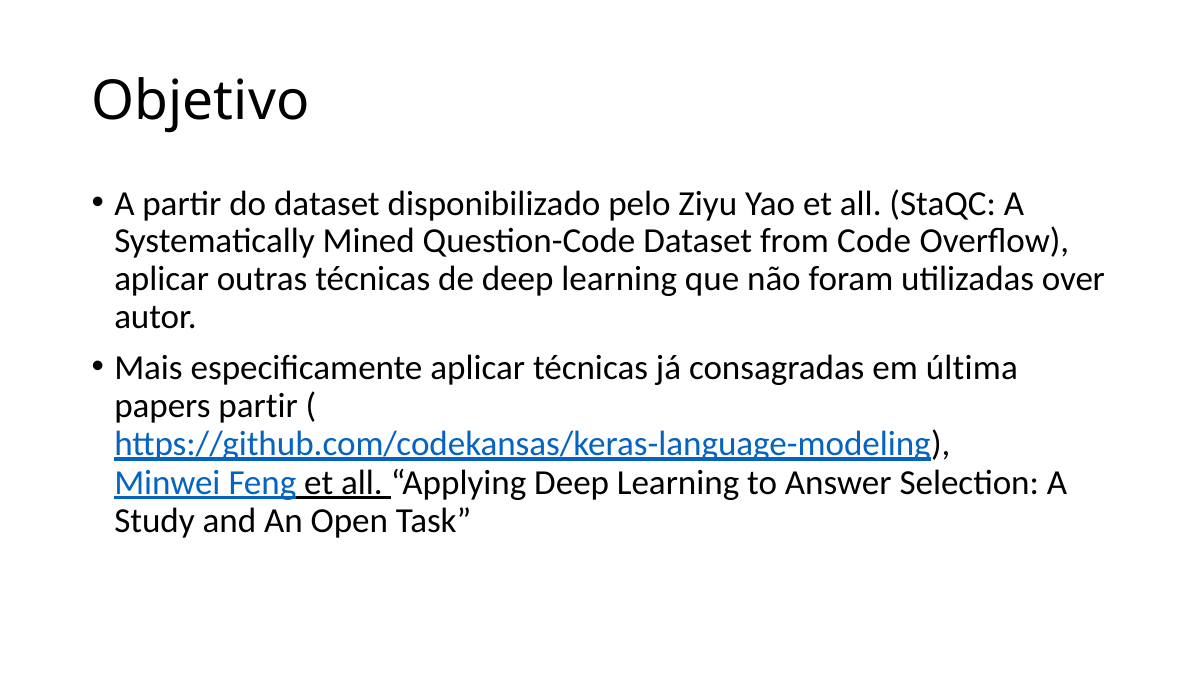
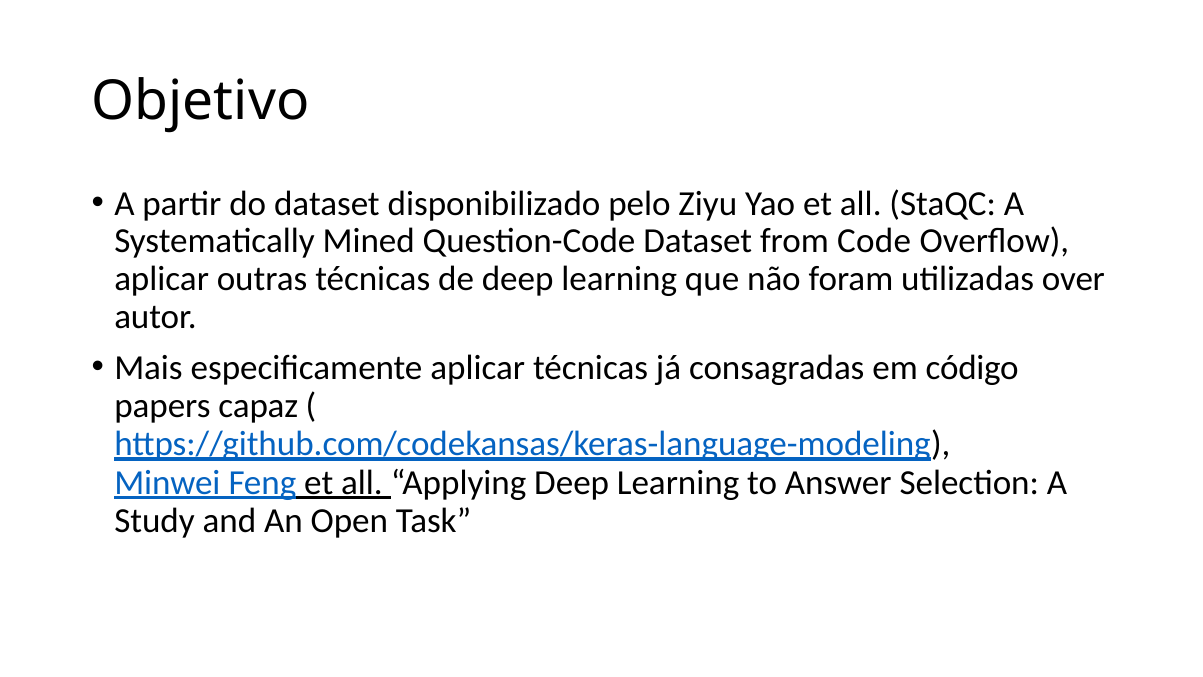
última: última -> código
papers partir: partir -> capaz
